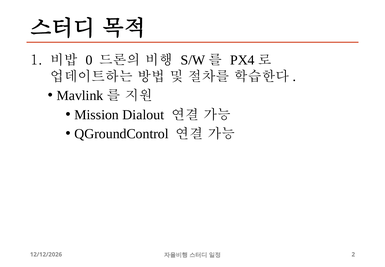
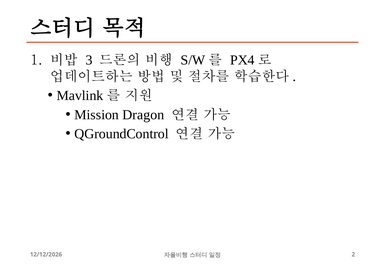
0: 0 -> 3
Dialout: Dialout -> Dragon
